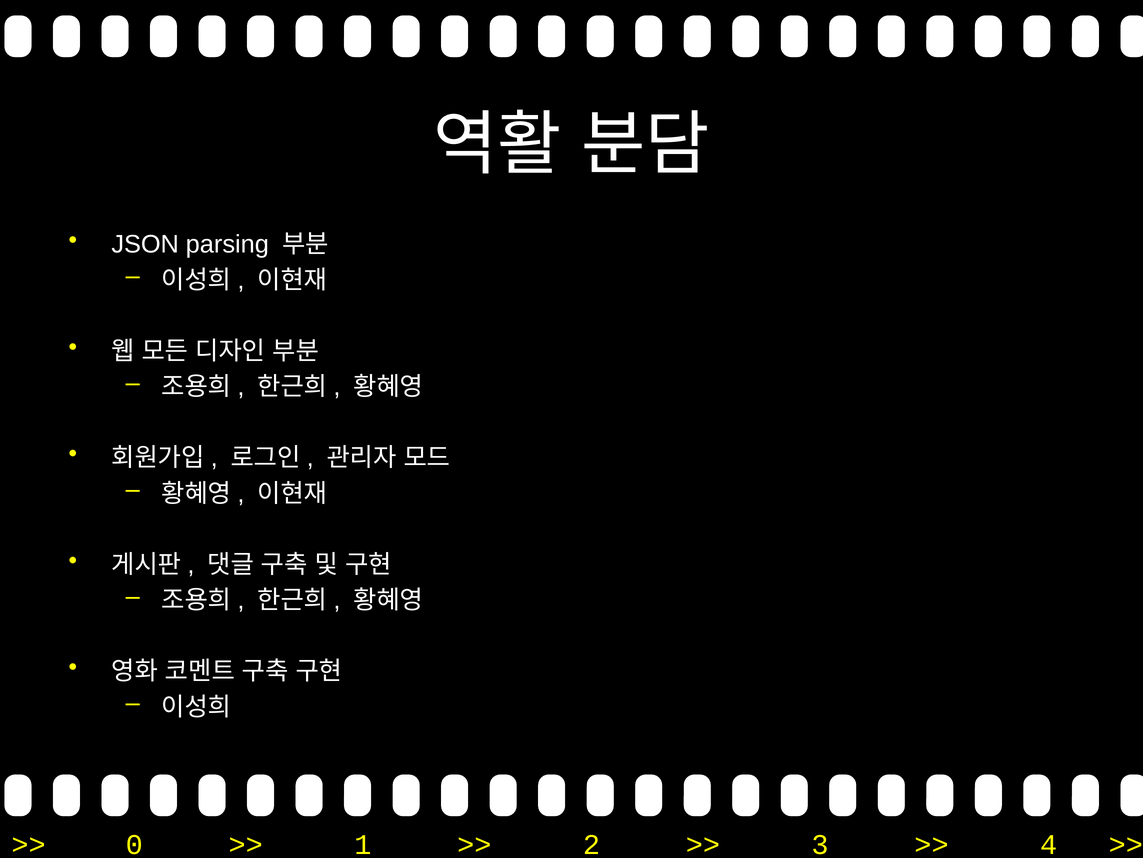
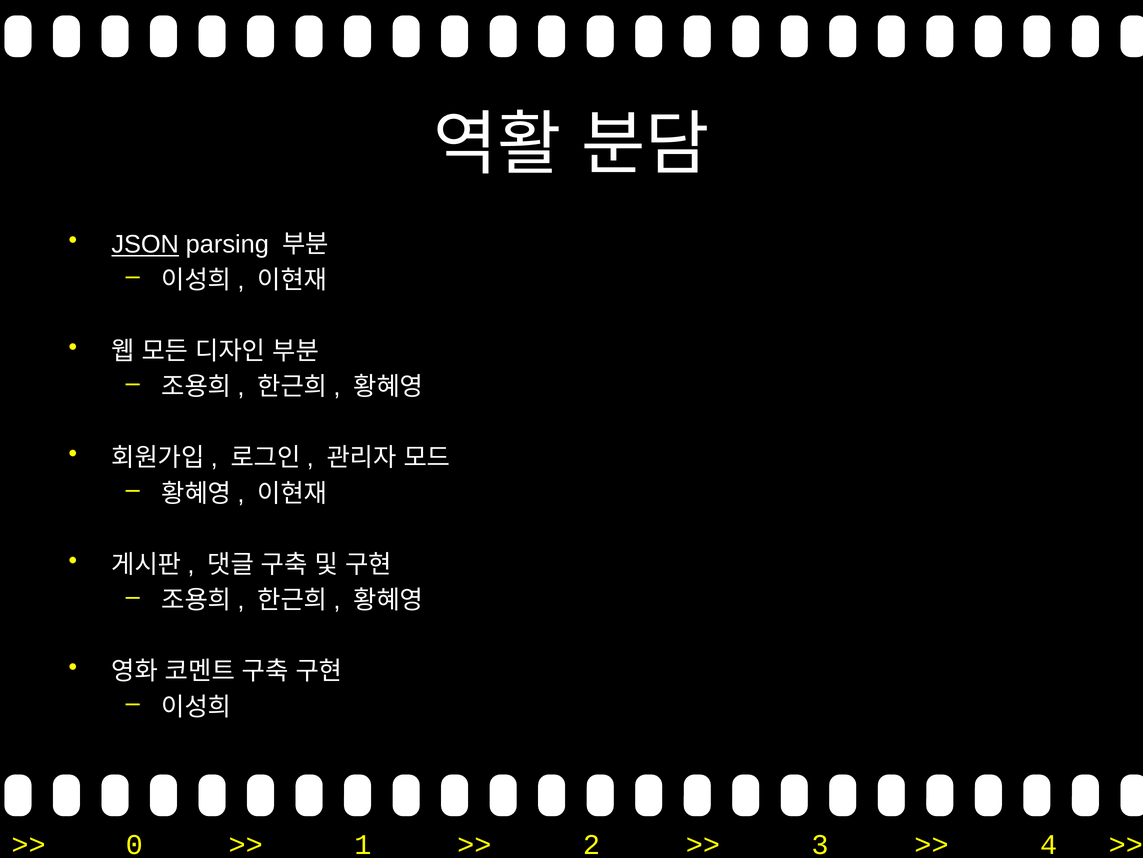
JSON underline: none -> present
